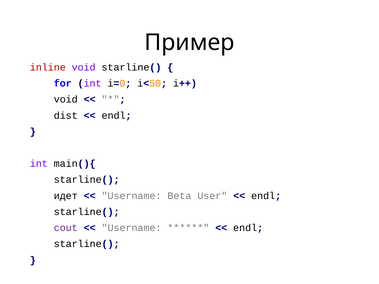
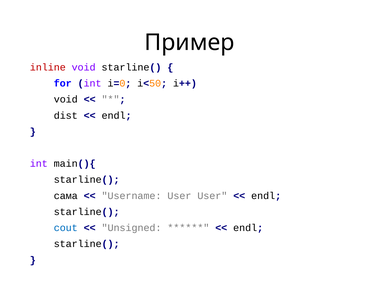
идет: идет -> сама
Username Beta: Beta -> User
cout colour: purple -> blue
Username at (132, 228): Username -> Unsigned
